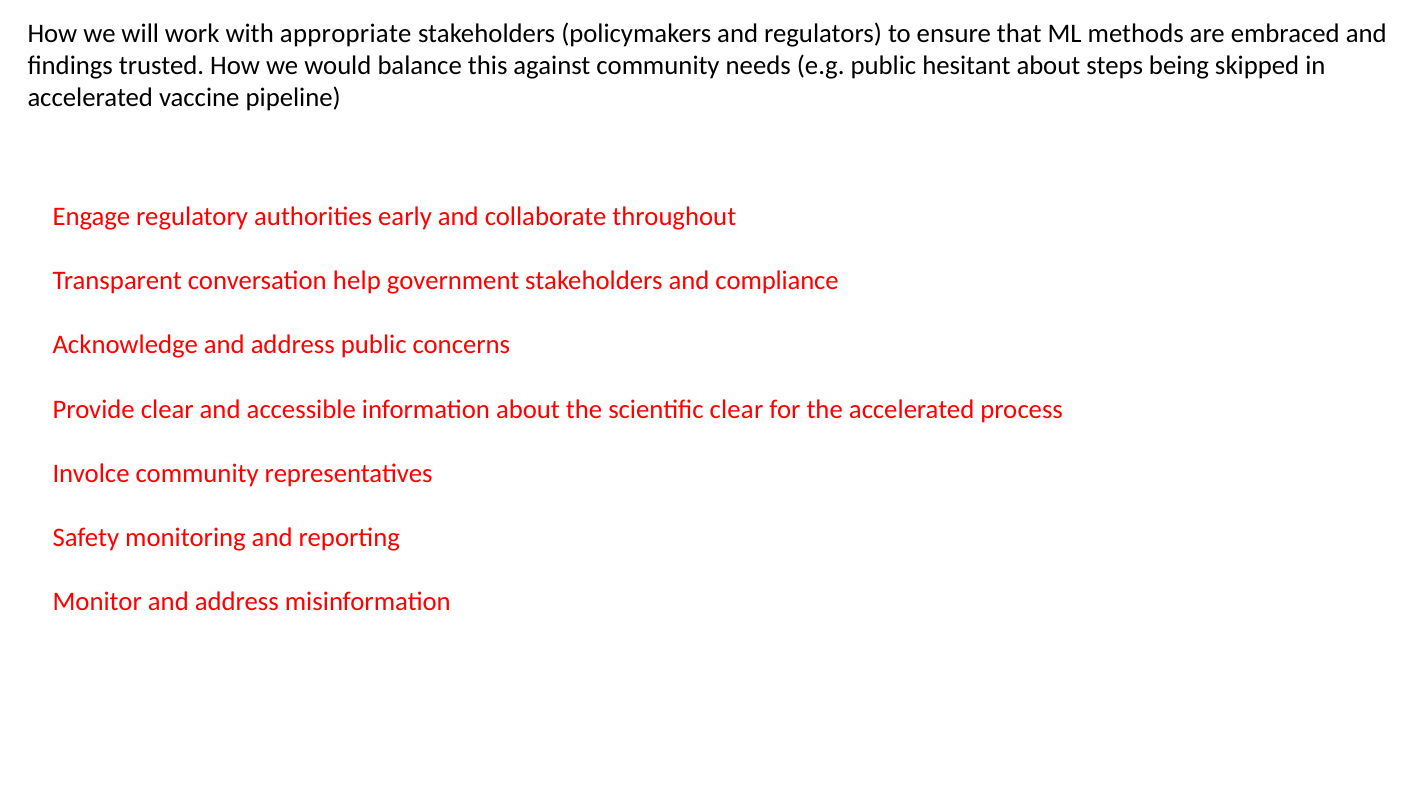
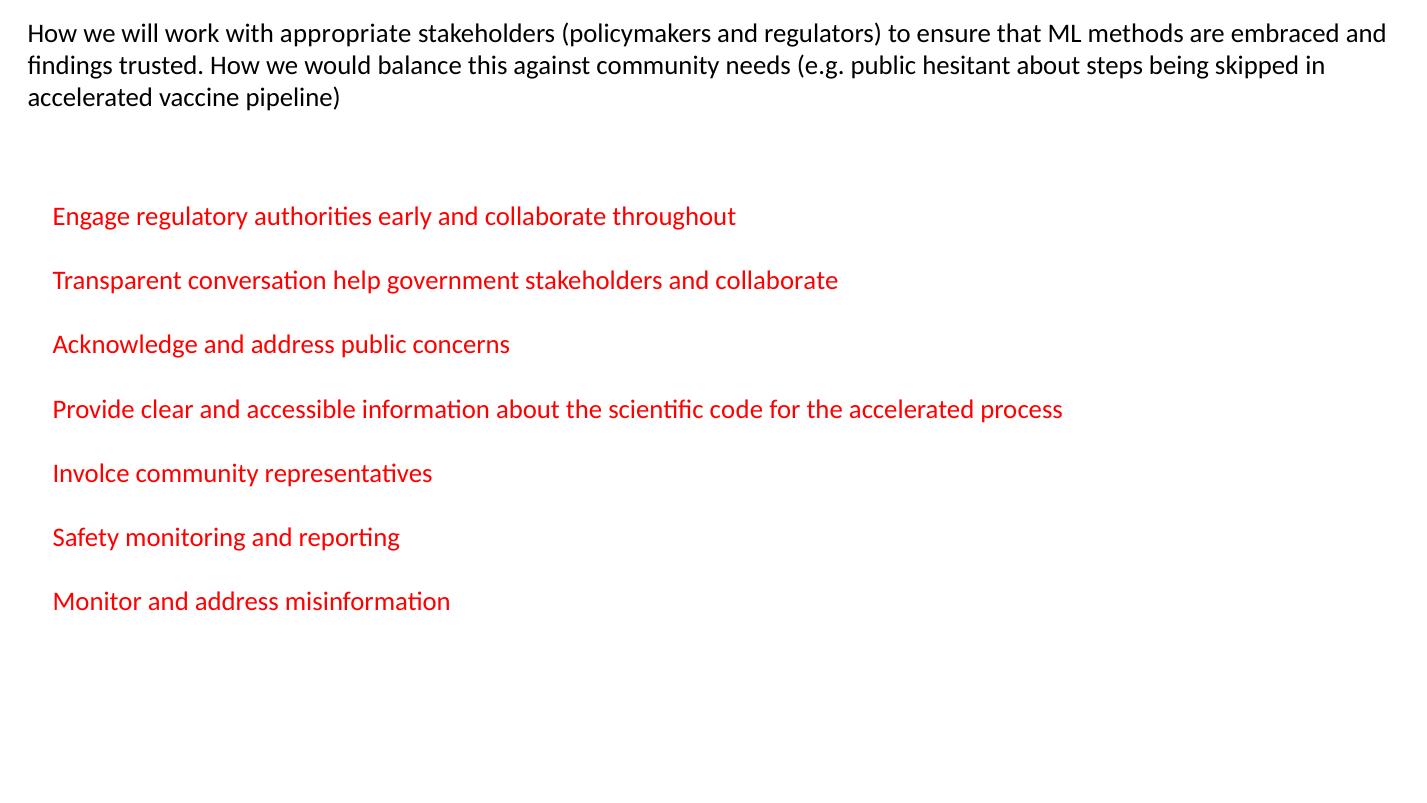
stakeholders and compliance: compliance -> collaborate
scientific clear: clear -> code
